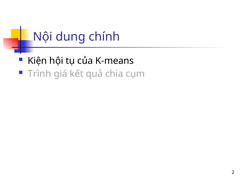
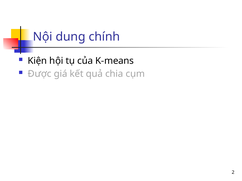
Trình: Trình -> Được
